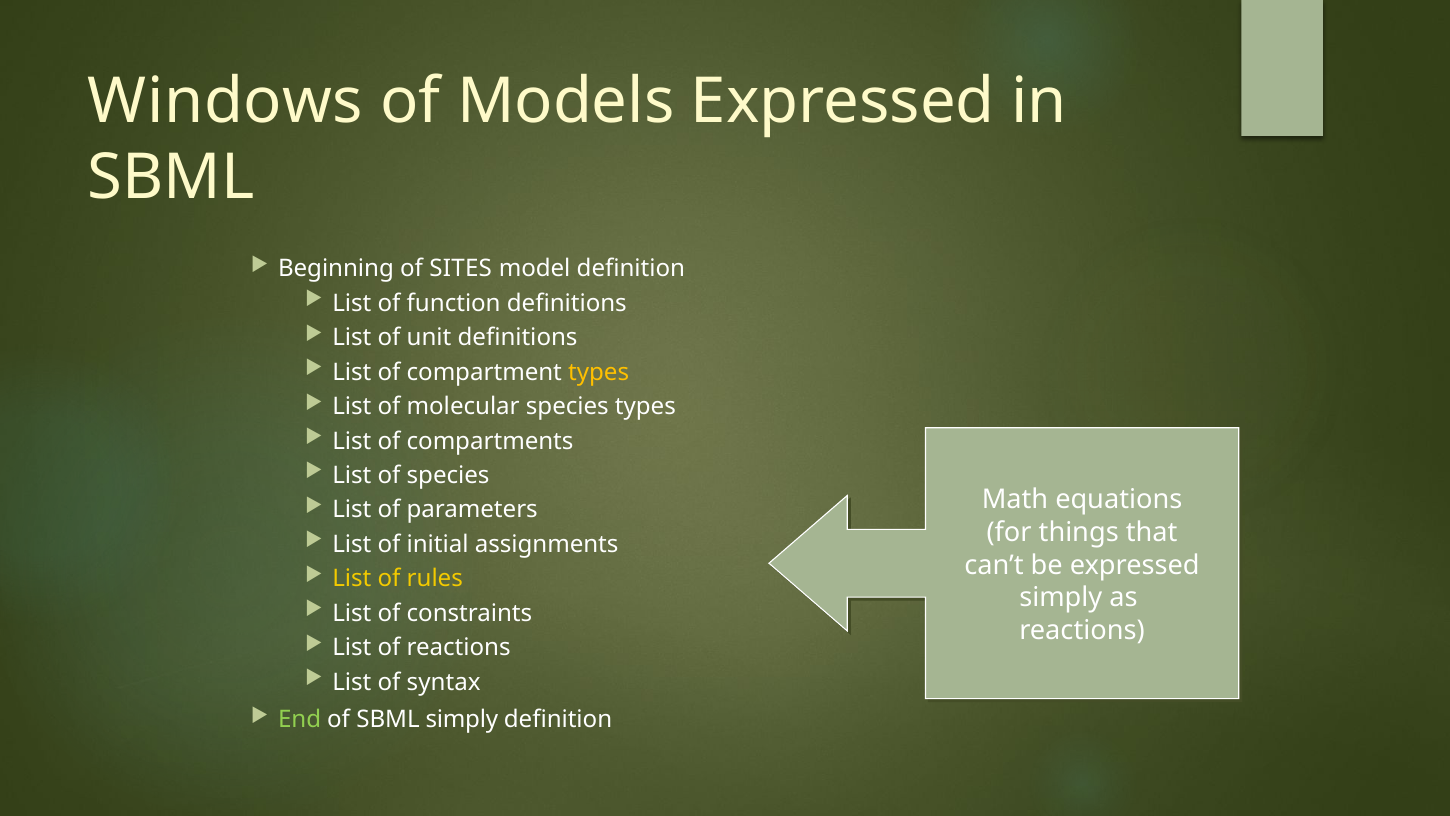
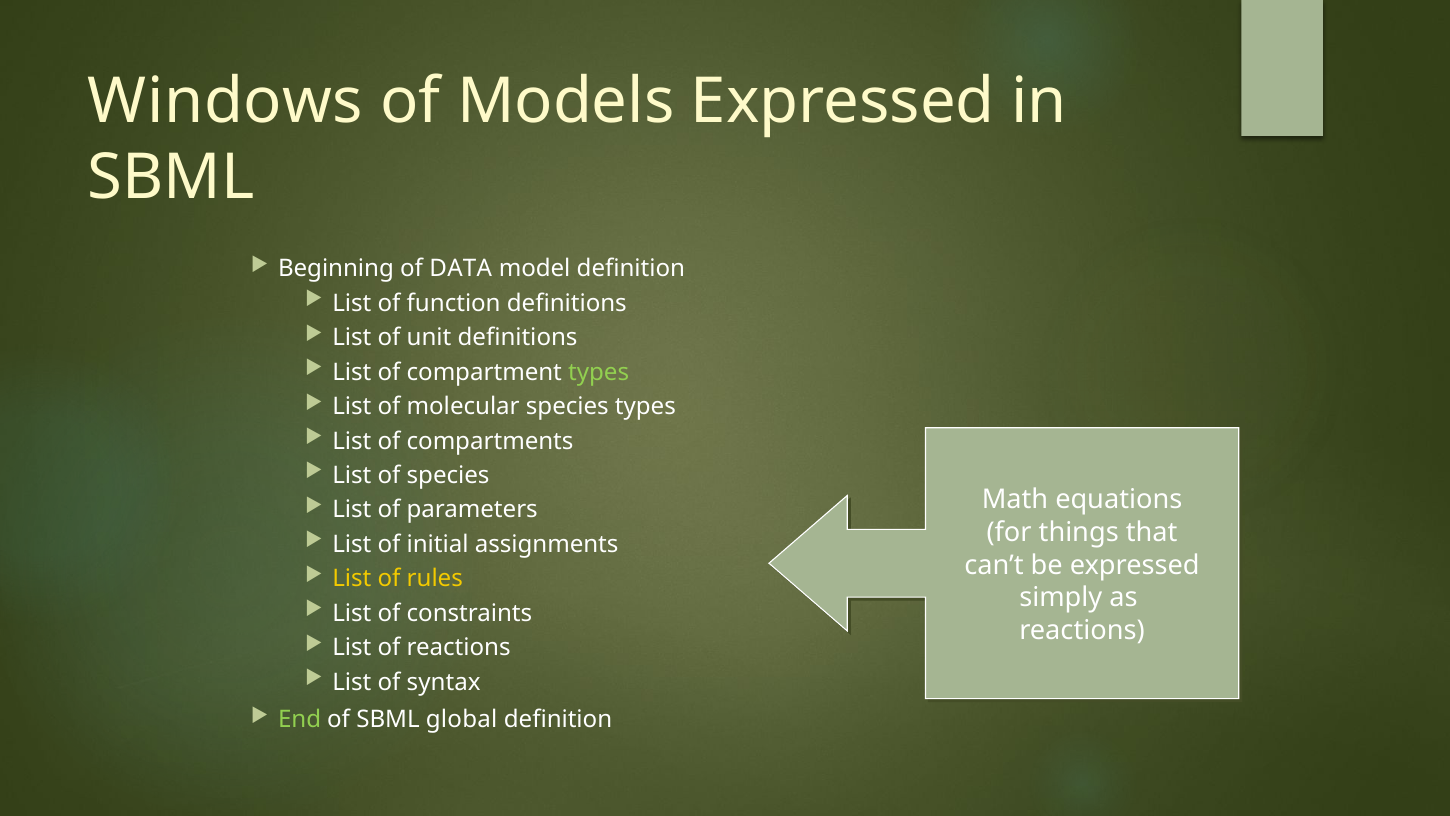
SITES: SITES -> DATA
types at (599, 372) colour: yellow -> light green
SBML simply: simply -> global
